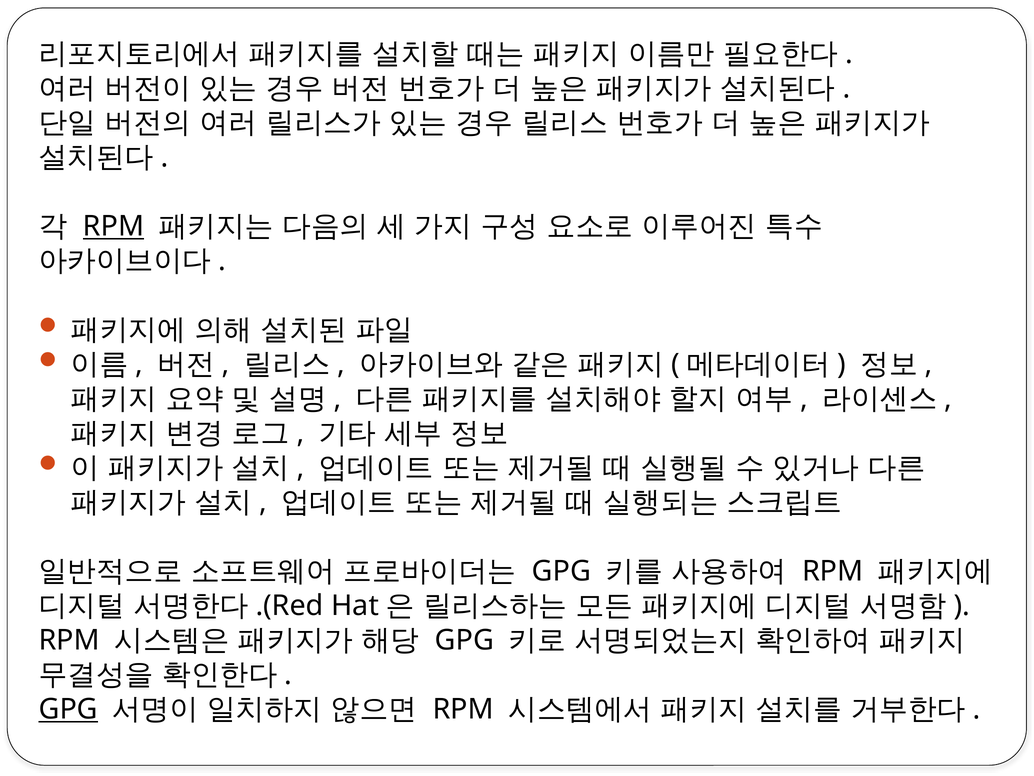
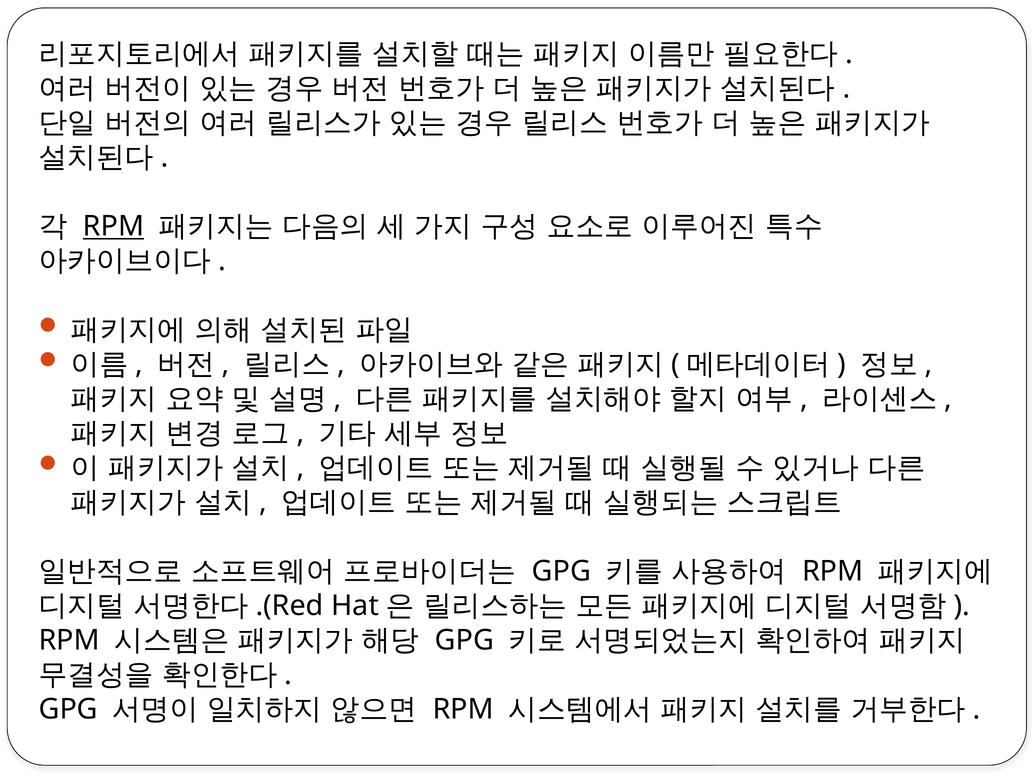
GPG at (68, 709) underline: present -> none
